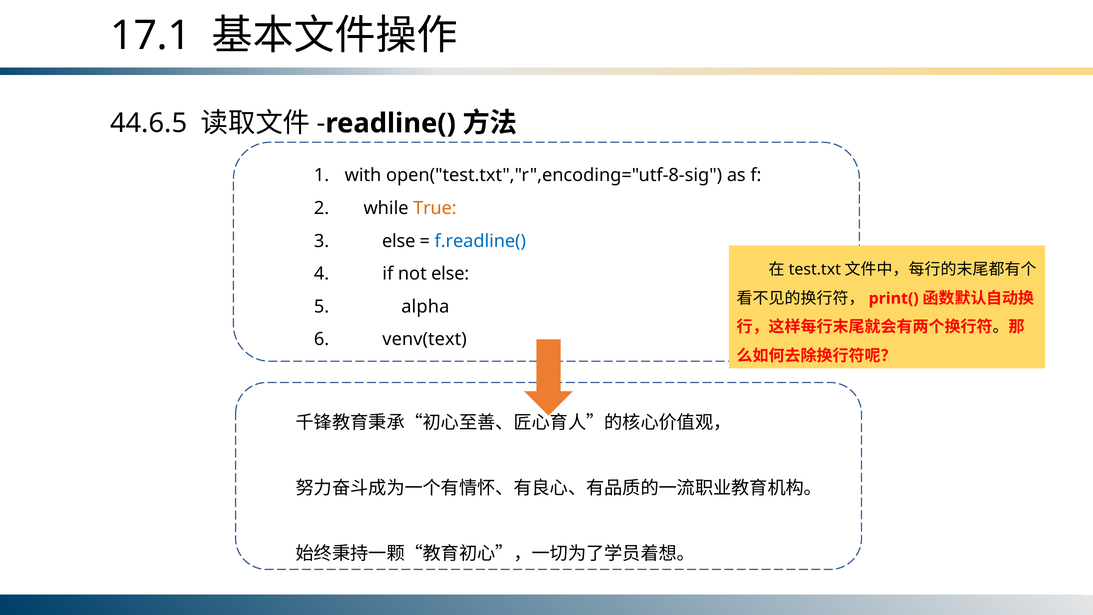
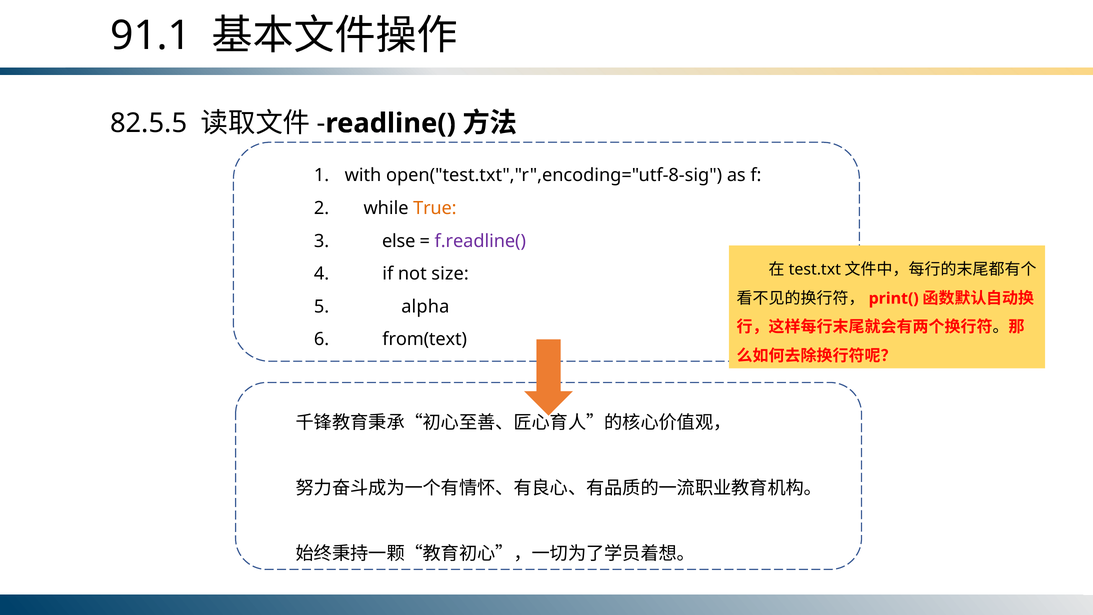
17.1: 17.1 -> 91.1
44.6.5: 44.6.5 -> 82.5.5
f.readline( colour: blue -> purple
not else: else -> size
venv(text: venv(text -> from(text
